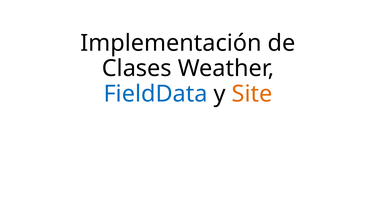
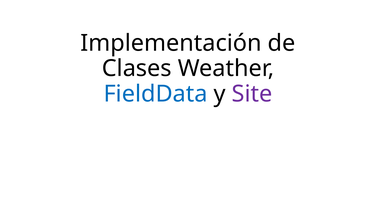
Site colour: orange -> purple
